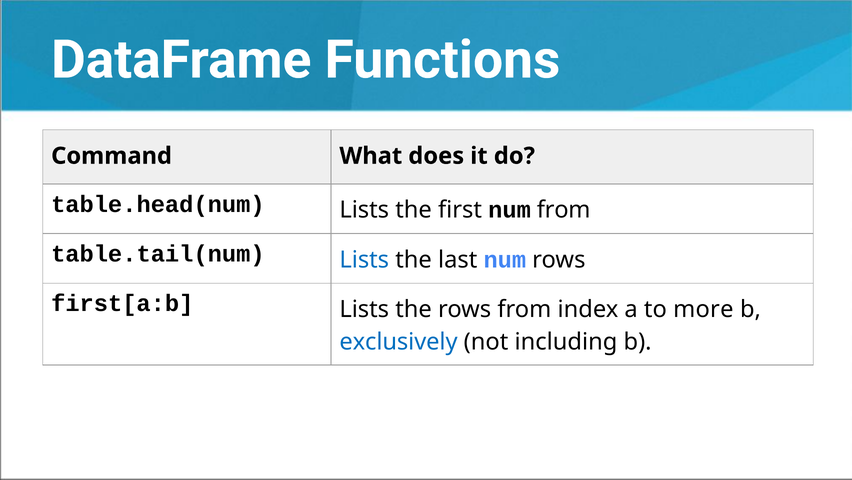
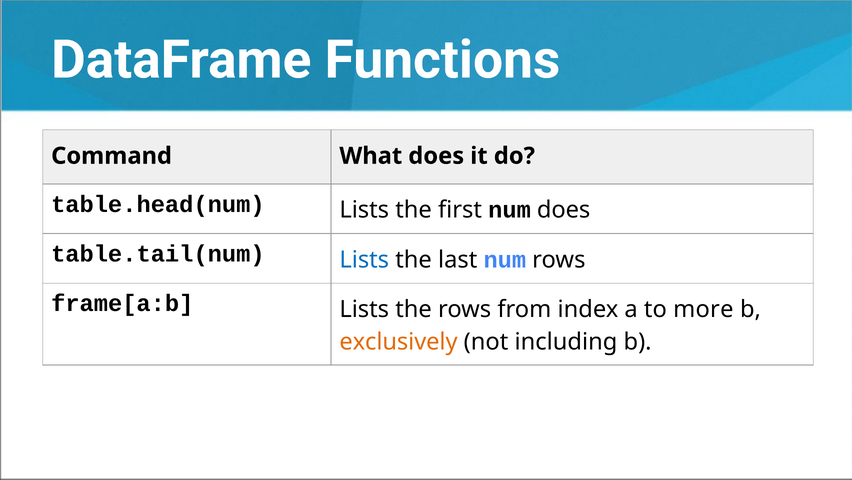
num from: from -> does
first[a:b: first[a:b -> frame[a:b
exclusively colour: blue -> orange
